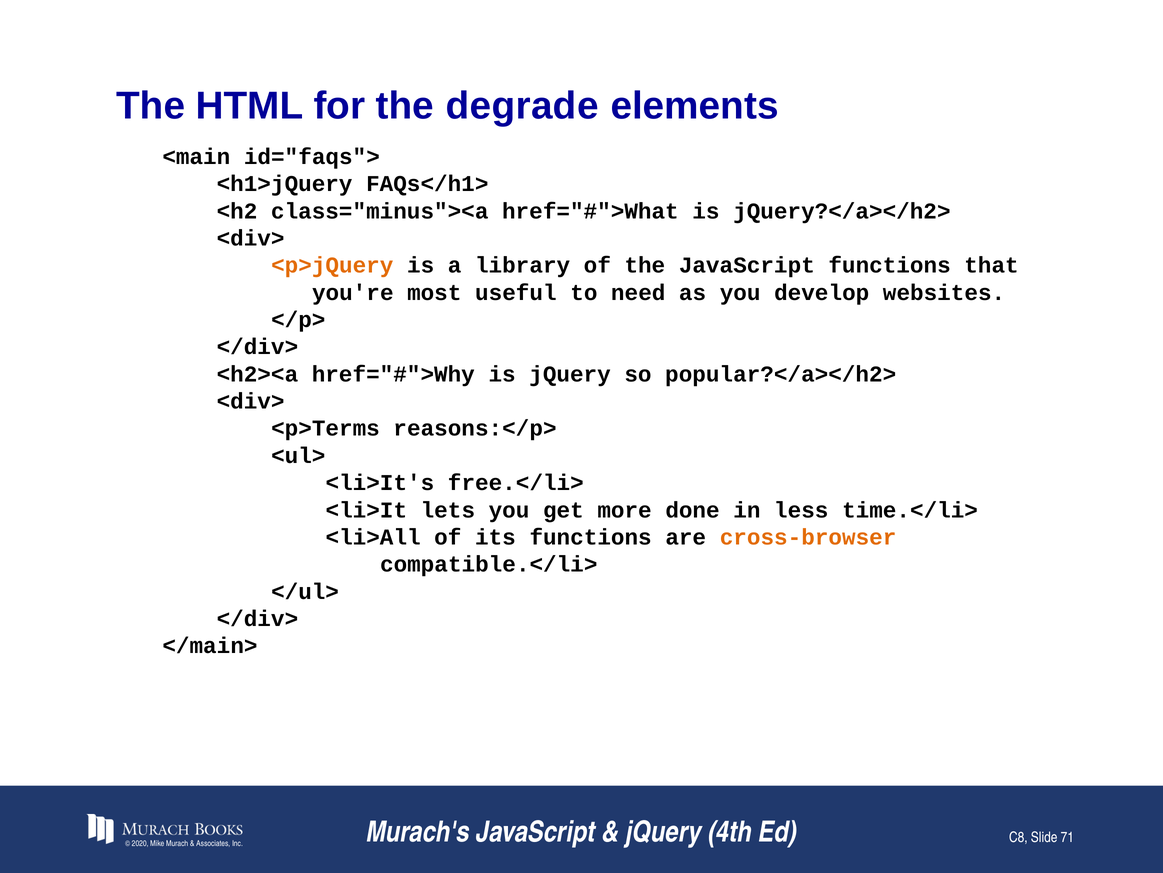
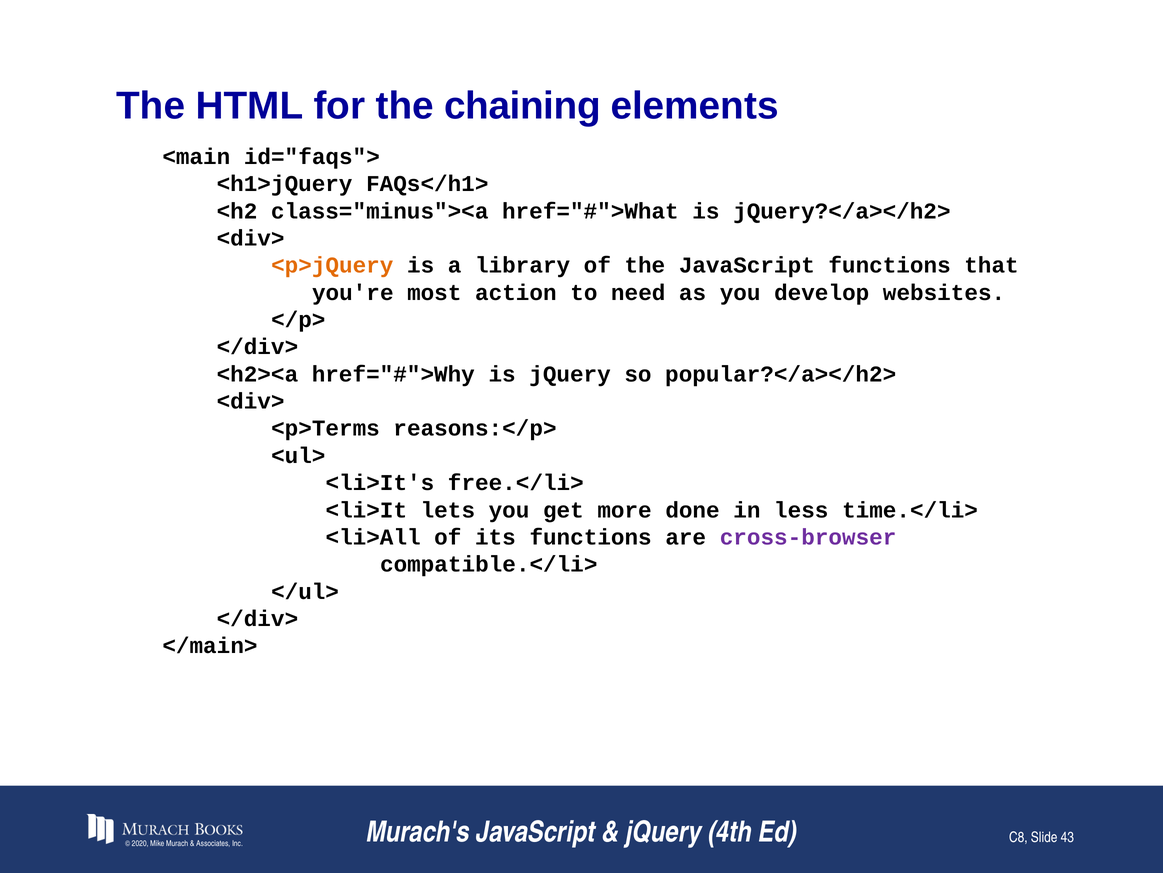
degrade: degrade -> chaining
useful: useful -> action
cross-browser colour: orange -> purple
71: 71 -> 43
